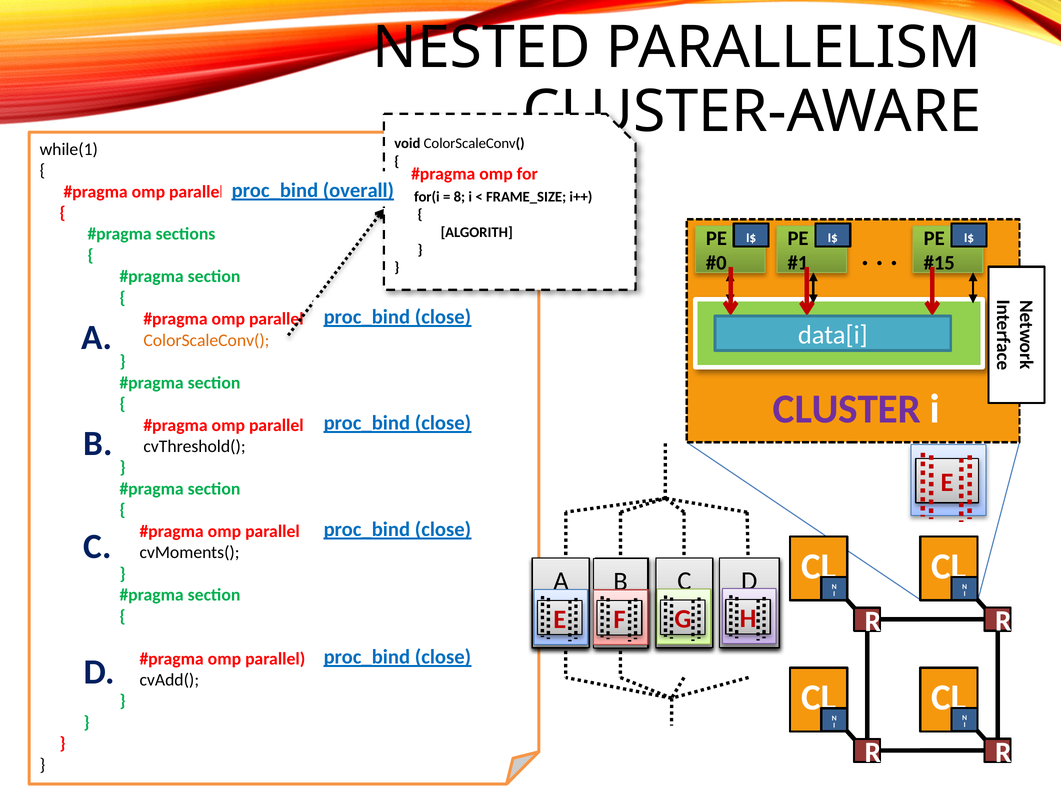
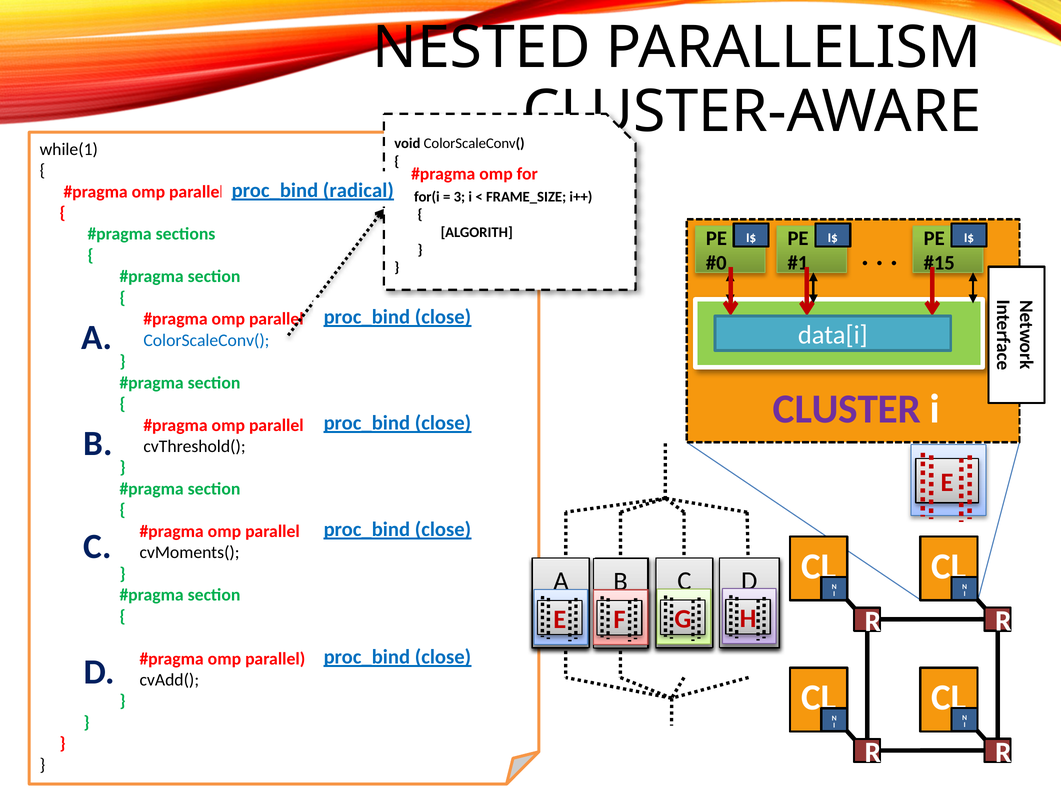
overall: overall -> radical
8: 8 -> 3
ColorScaleConv( at (206, 340) colour: orange -> blue
